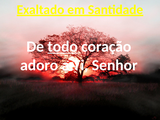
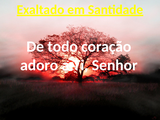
todo underline: present -> none
